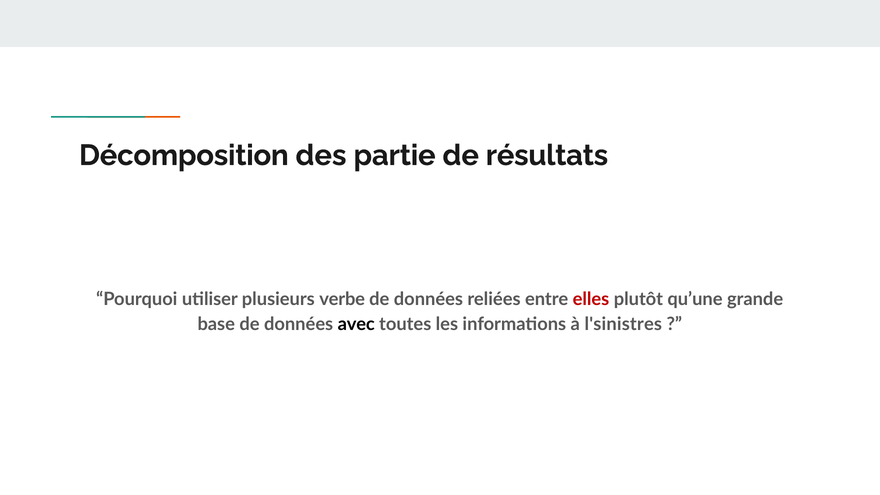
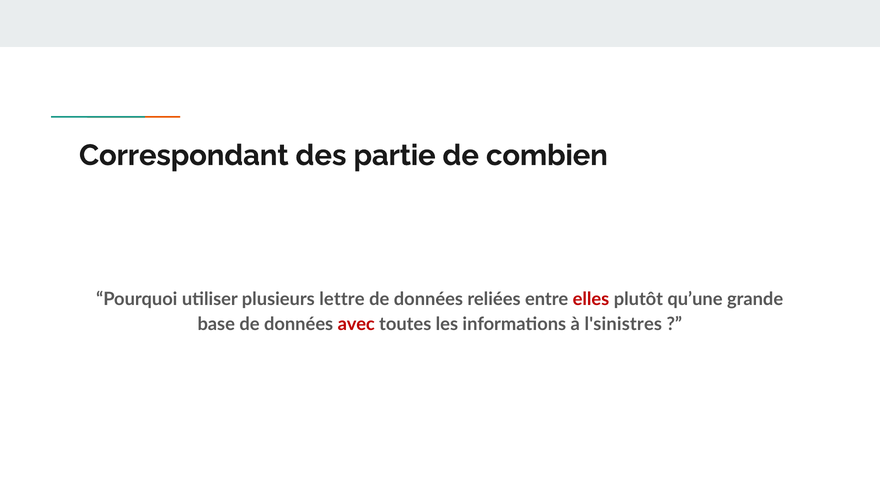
Décomposition: Décomposition -> Correspondant
résultats: résultats -> combien
verbe: verbe -> lettre
avec colour: black -> red
